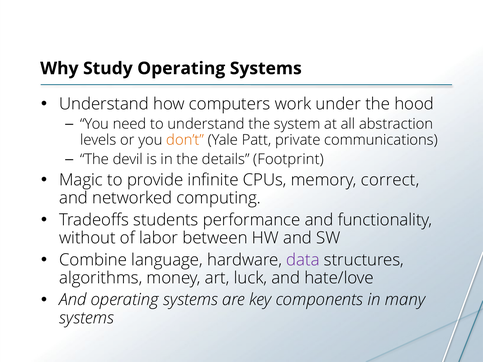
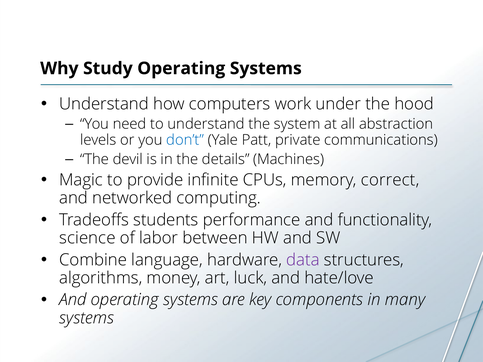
don’t colour: orange -> blue
Footprint: Footprint -> Machines
without: without -> science
